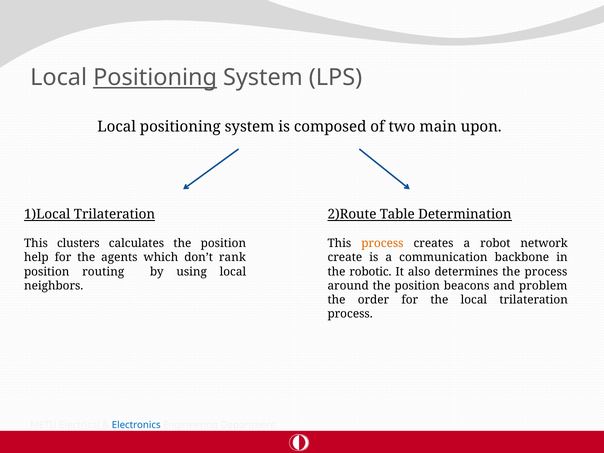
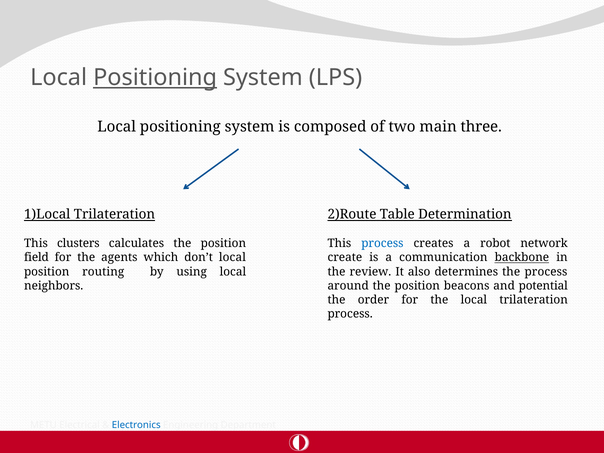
upon: upon -> three
process at (382, 244) colour: orange -> blue
help: help -> field
don’t rank: rank -> local
backbone underline: none -> present
robotic: robotic -> review
problem: problem -> potential
